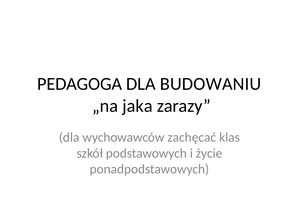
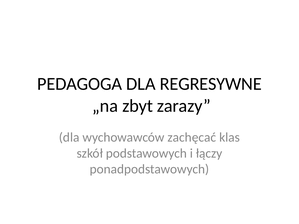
BUDOWANIU: BUDOWANIU -> REGRESYWNE
jaka: jaka -> zbyt
życie: życie -> łączy
